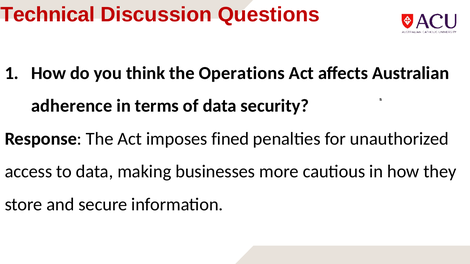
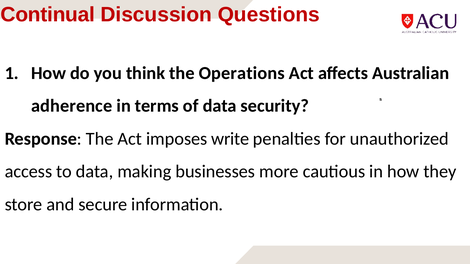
Technical: Technical -> Continual
fined: fined -> write
